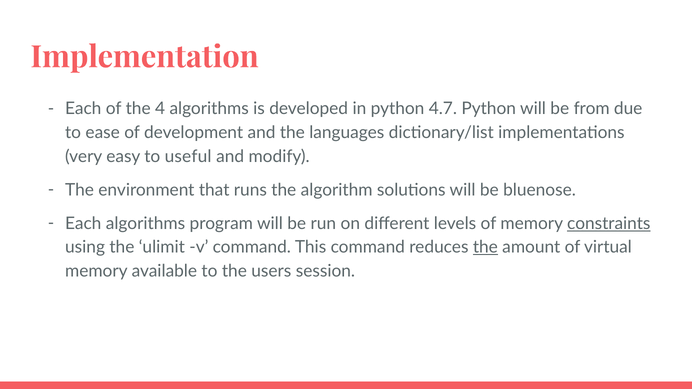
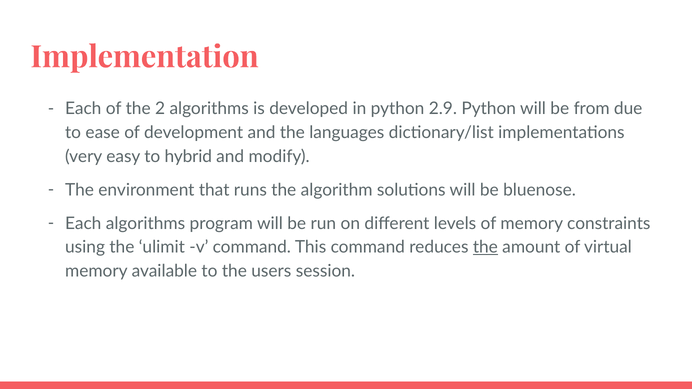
4: 4 -> 2
4.7: 4.7 -> 2.9
useful: useful -> hybrid
constraints underline: present -> none
